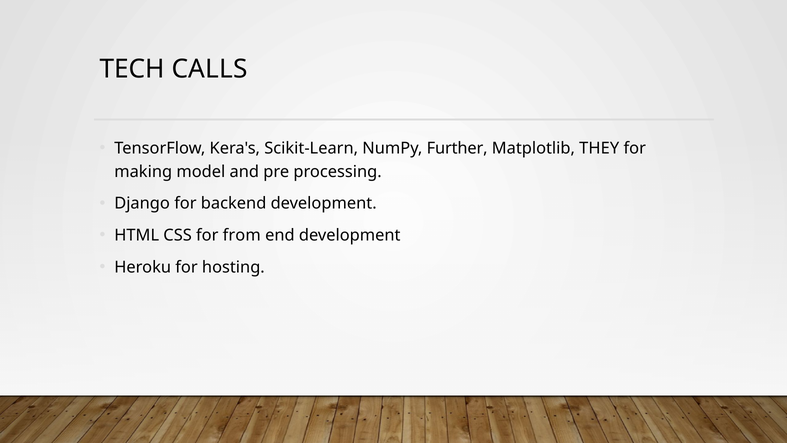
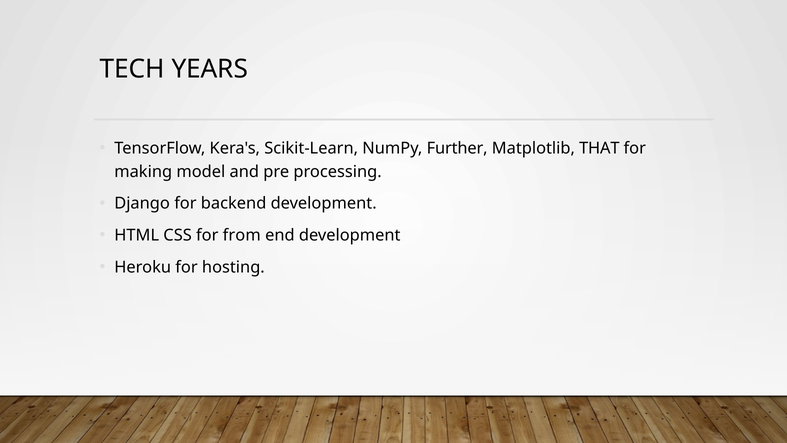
CALLS: CALLS -> YEARS
THEY: THEY -> THAT
